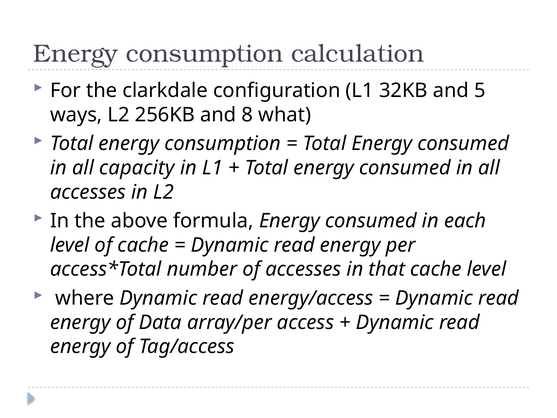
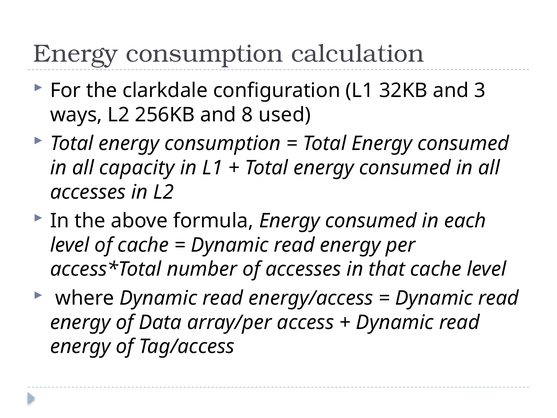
5: 5 -> 3
what: what -> used
